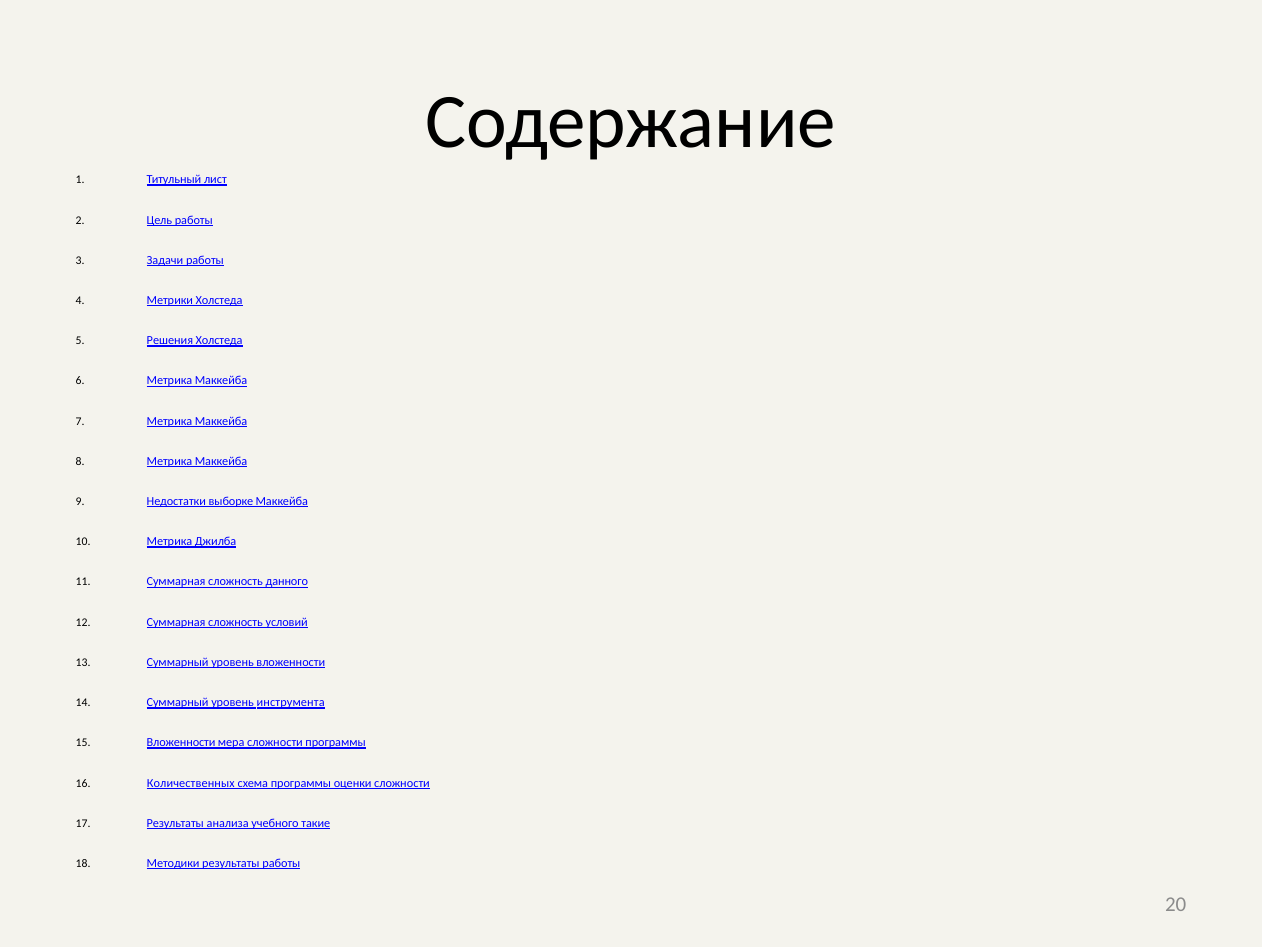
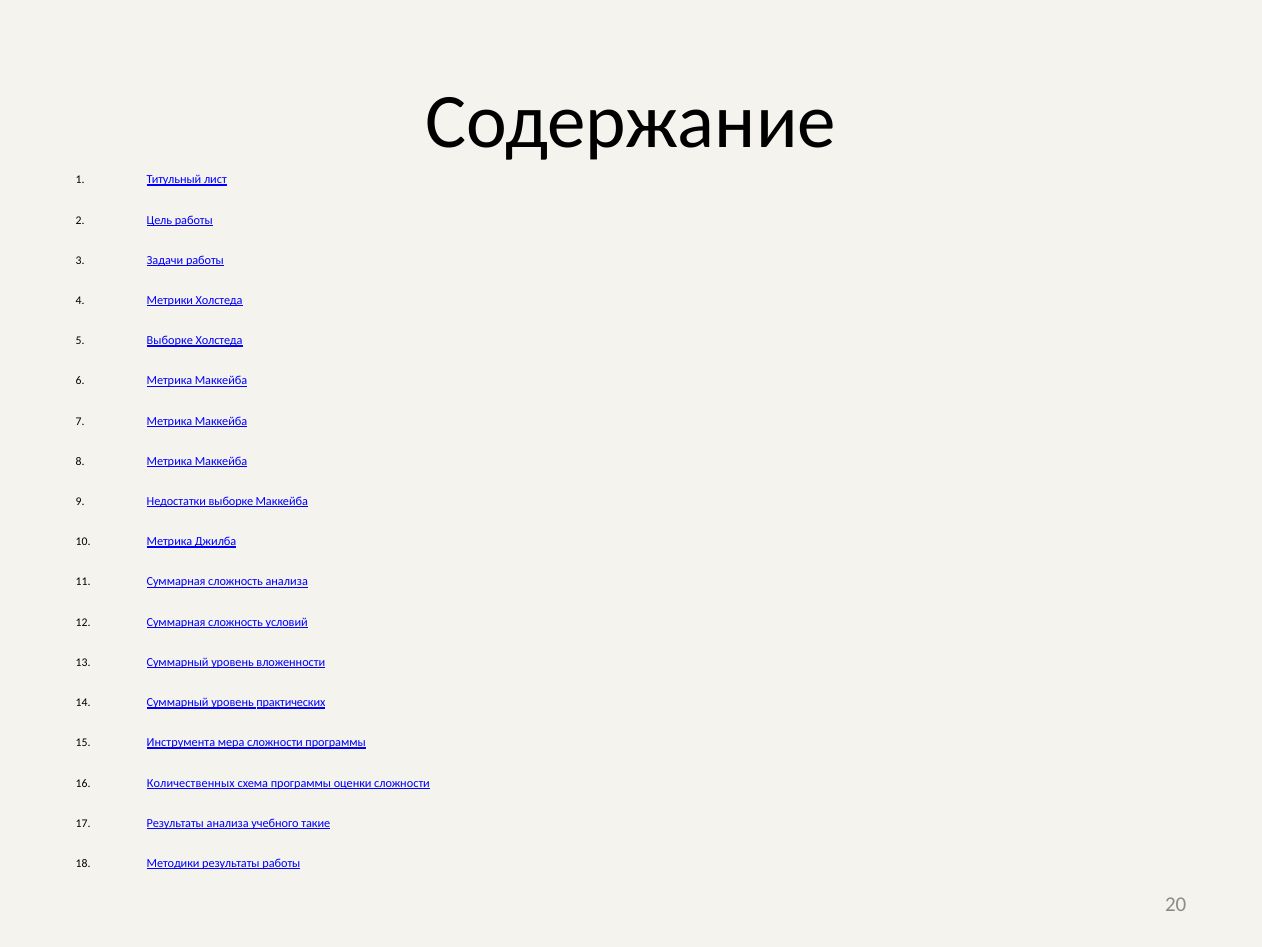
Решения at (170, 340): Решения -> Выборке
сложность данного: данного -> анализа
инструмента: инструмента -> практических
Вложенности at (181, 742): Вложенности -> Инструмента
